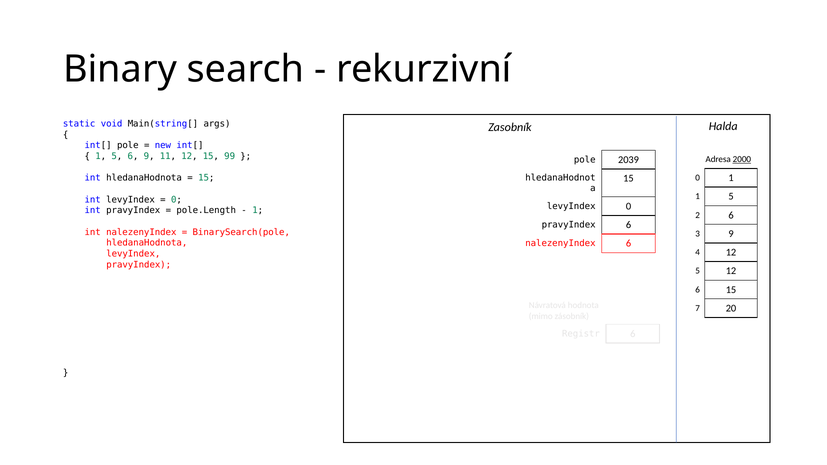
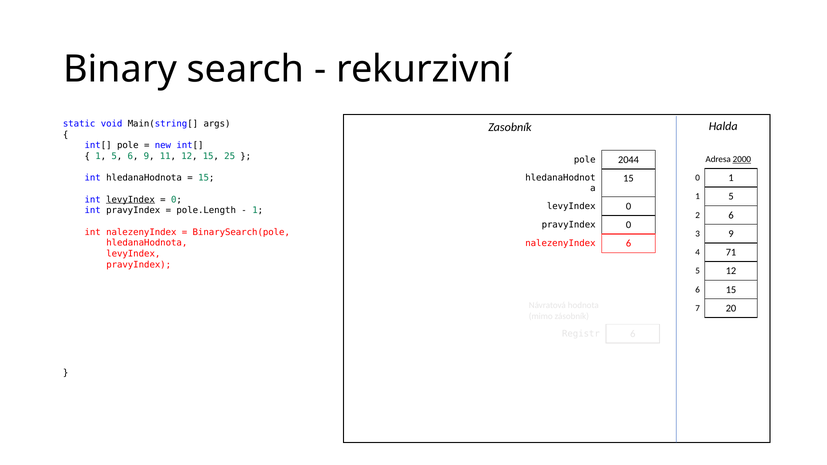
99: 99 -> 25
2039: 2039 -> 2044
levyIndex at (131, 200) underline: none -> present
pravyIndex 6: 6 -> 0
4 12: 12 -> 71
